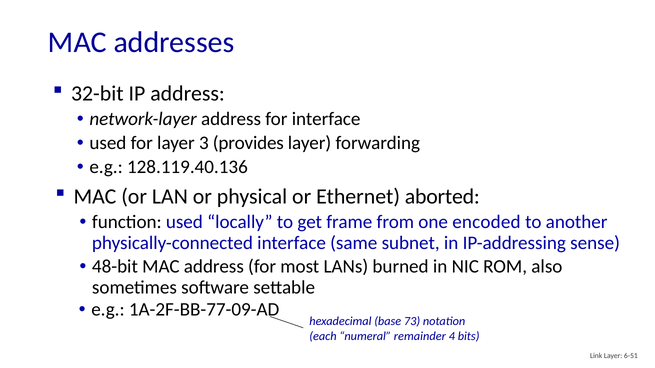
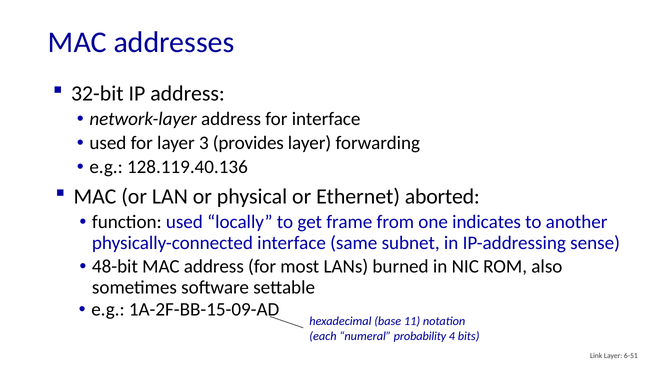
encoded: encoded -> indicates
1A-2F-BB-77-09-AD: 1A-2F-BB-77-09-AD -> 1A-2F-BB-15-09-AD
73: 73 -> 11
remainder: remainder -> probability
